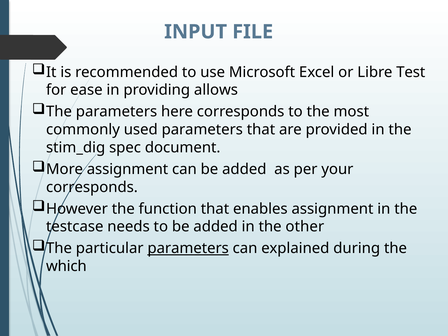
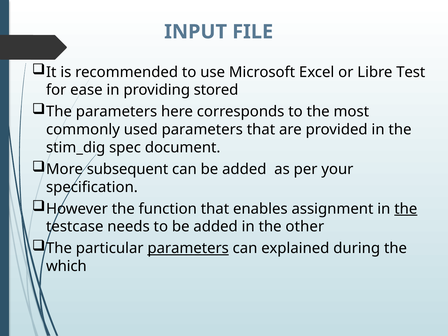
allows: allows -> stored
More assignment: assignment -> subsequent
corresponds at (92, 187): corresponds -> specification
the at (406, 209) underline: none -> present
